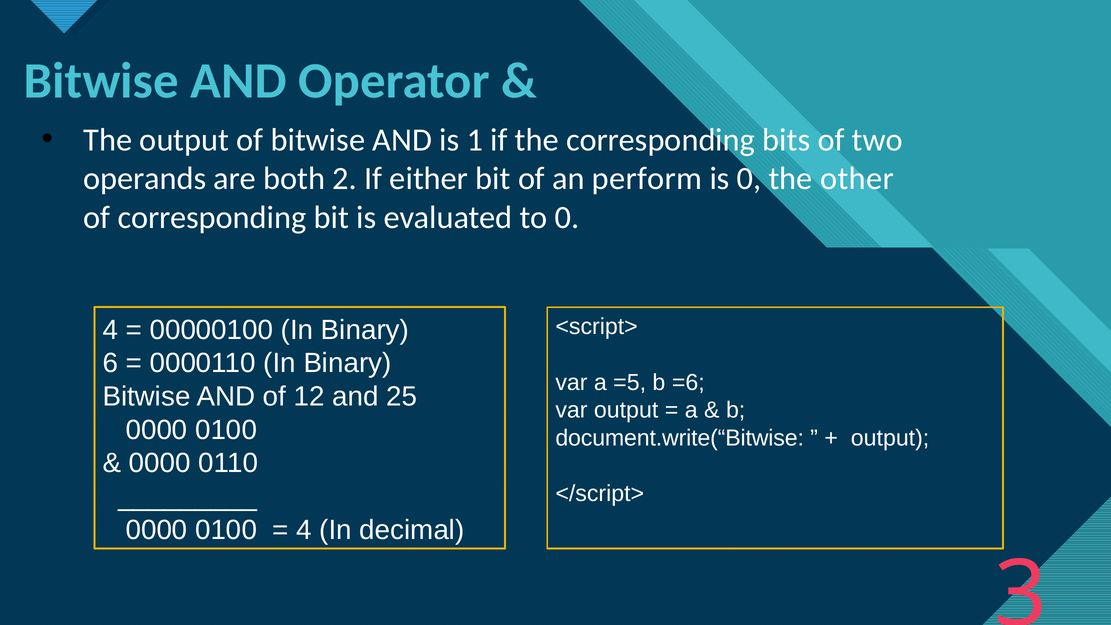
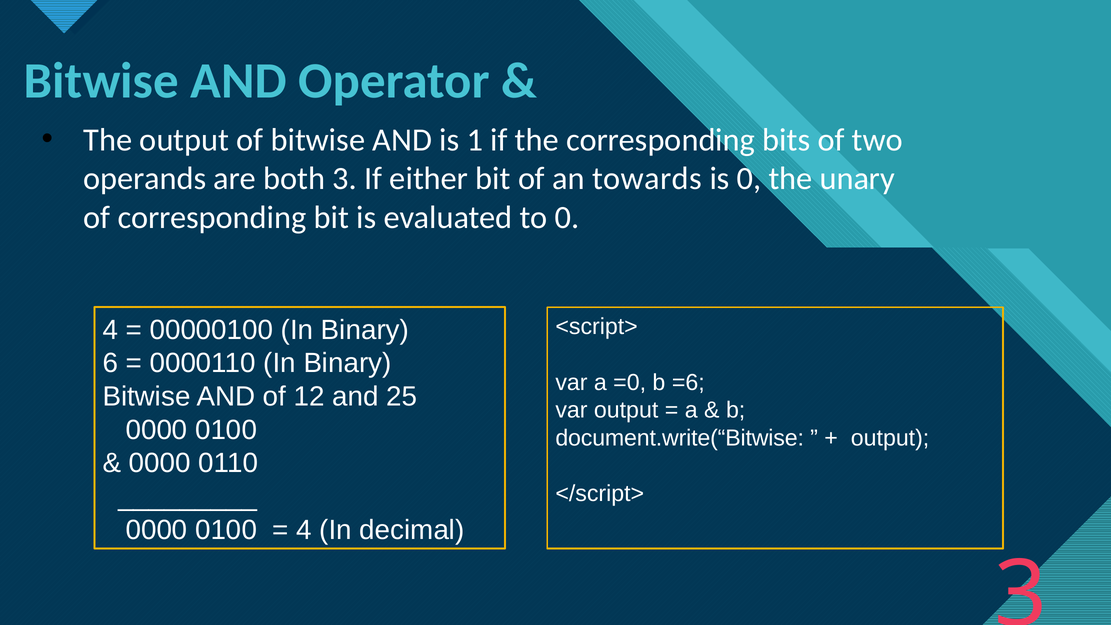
both 2: 2 -> 3
perform: perform -> towards
other: other -> unary
=5: =5 -> =0
